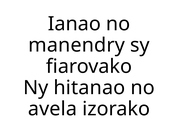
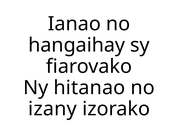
manendry: manendry -> hangaihay
avela: avela -> izany
